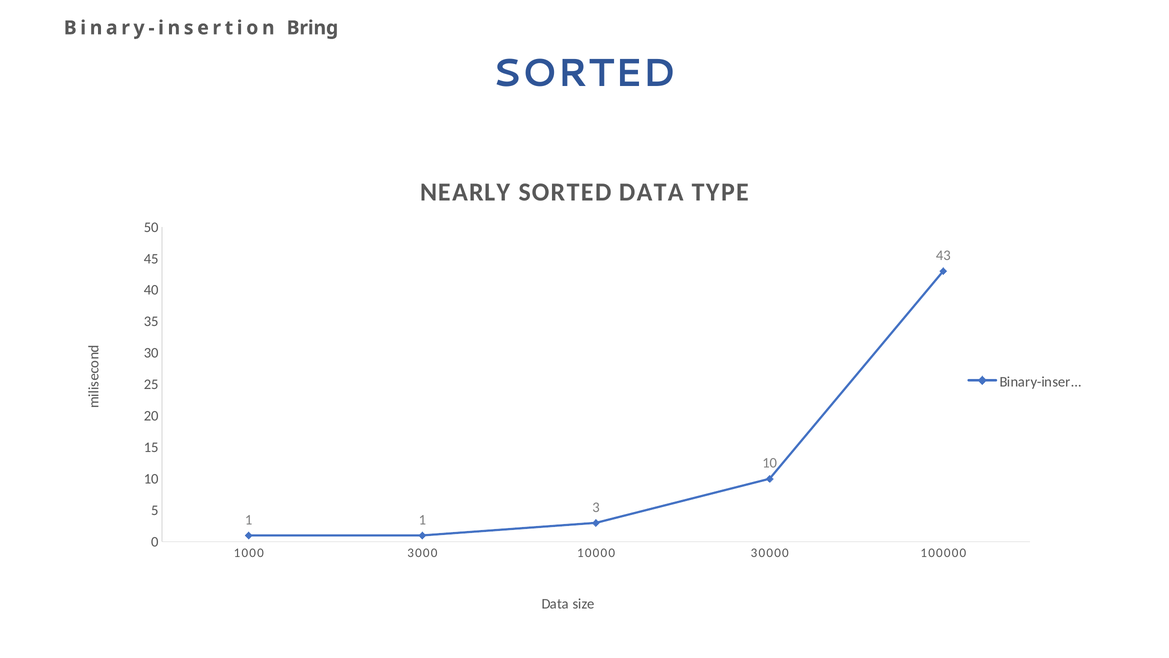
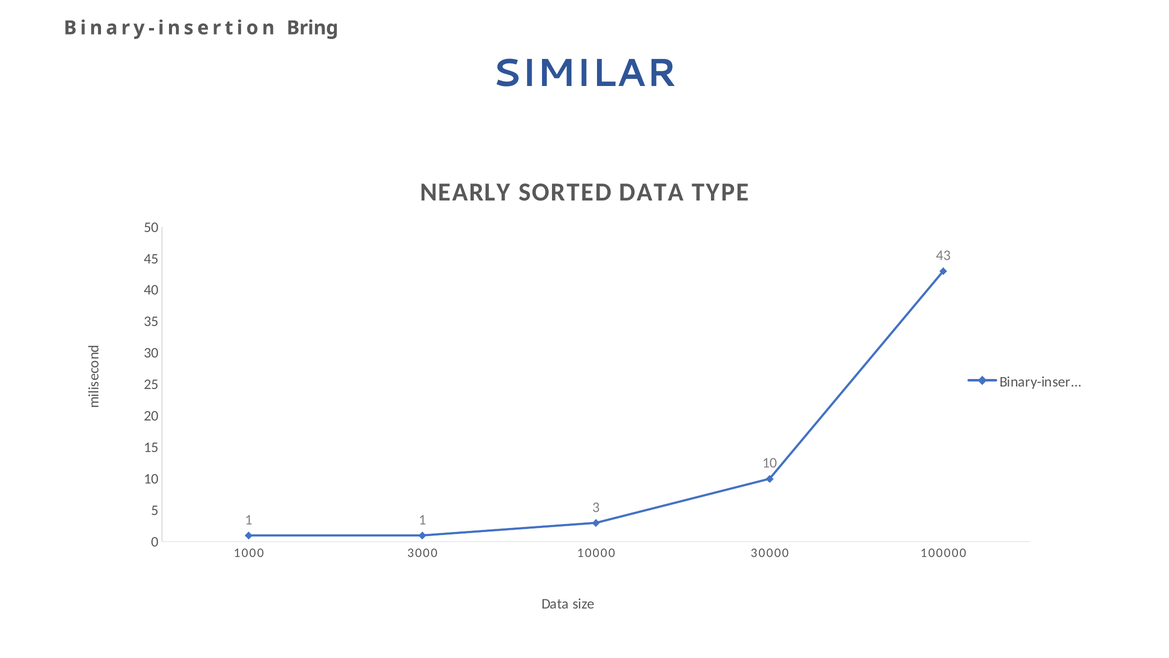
SORTED at (584, 73): SORTED -> SIMILAR
